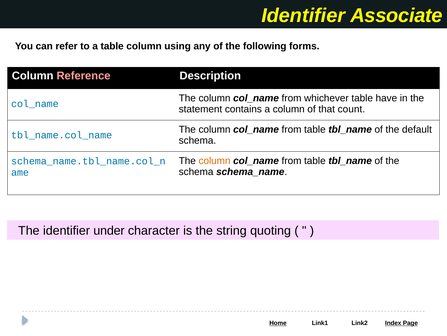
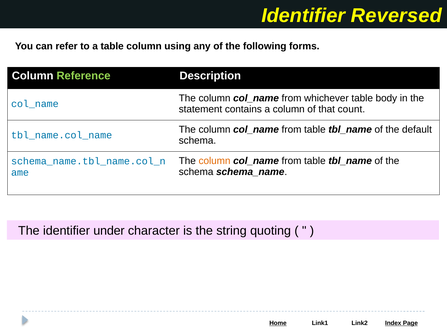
Associate: Associate -> Reversed
Reference colour: pink -> light green
have: have -> body
